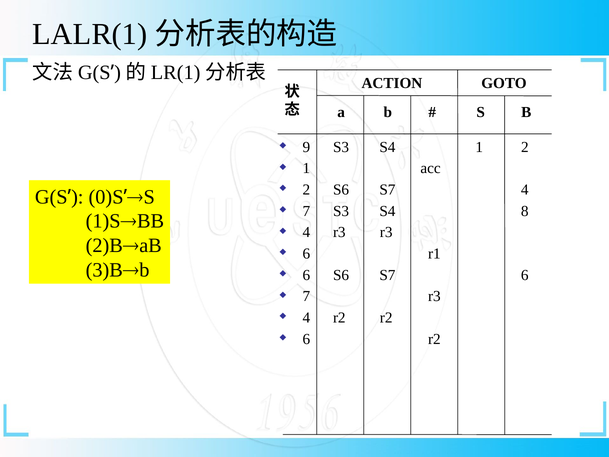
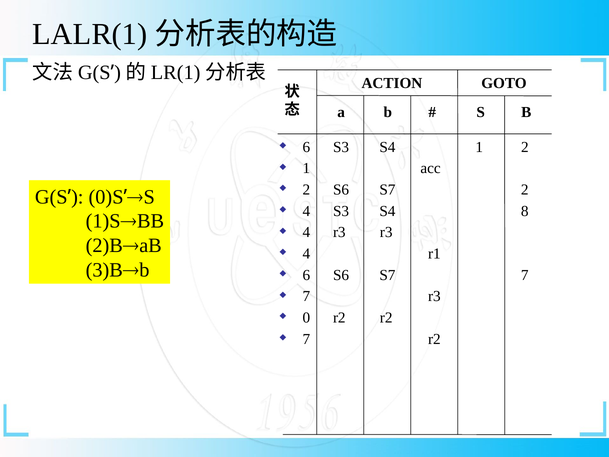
9 at (306, 147): 9 -> 6
S7 4: 4 -> 2
7 at (306, 211): 7 -> 4
6 at (306, 254): 6 -> 4
S7 6: 6 -> 7
4 at (306, 318): 4 -> 0
6 at (306, 339): 6 -> 7
